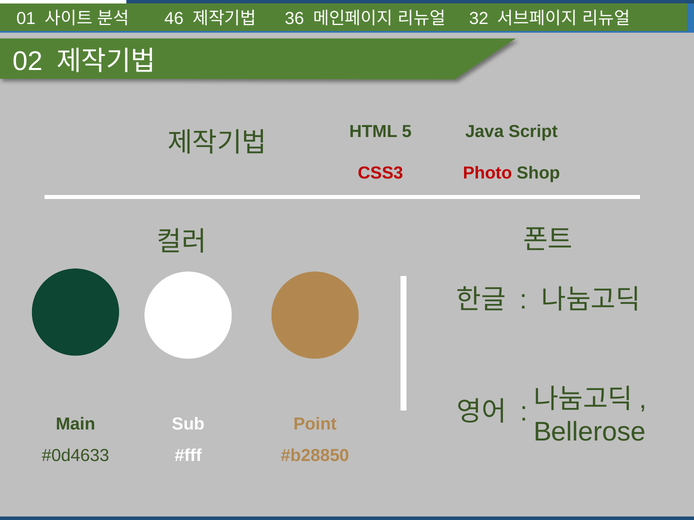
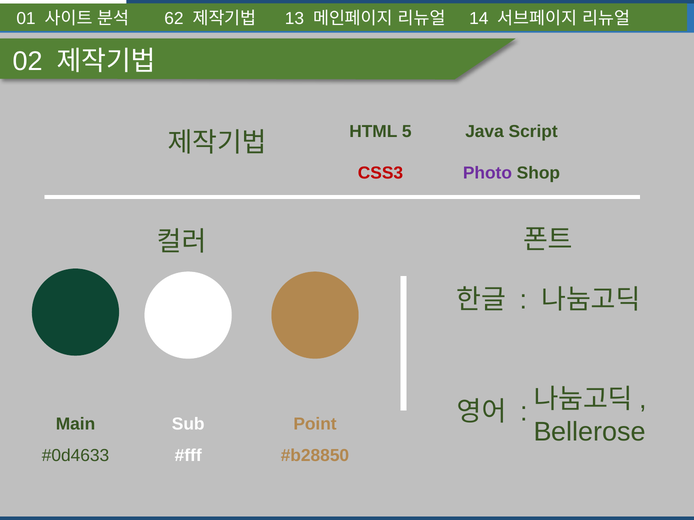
46: 46 -> 62
36: 36 -> 13
32: 32 -> 14
Photo colour: red -> purple
